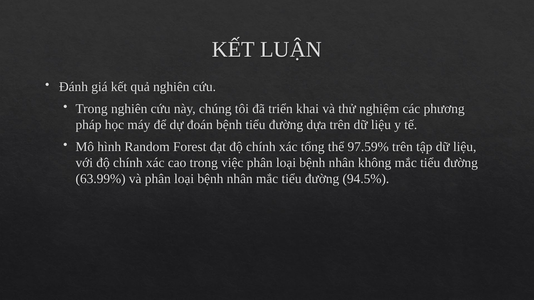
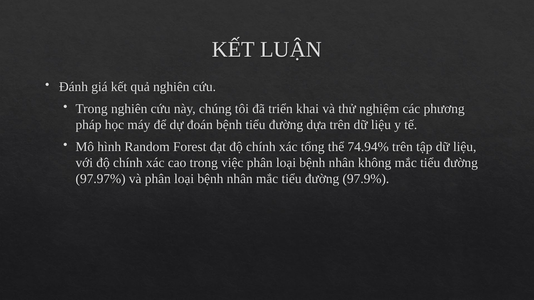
97.59%: 97.59% -> 74.94%
63.99%: 63.99% -> 97.97%
94.5%: 94.5% -> 97.9%
